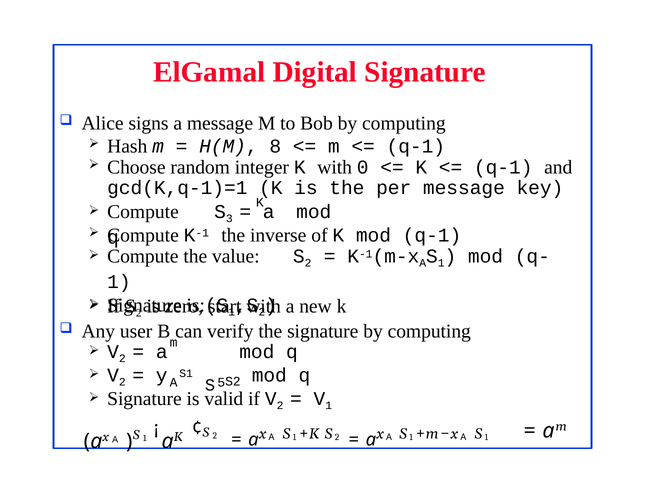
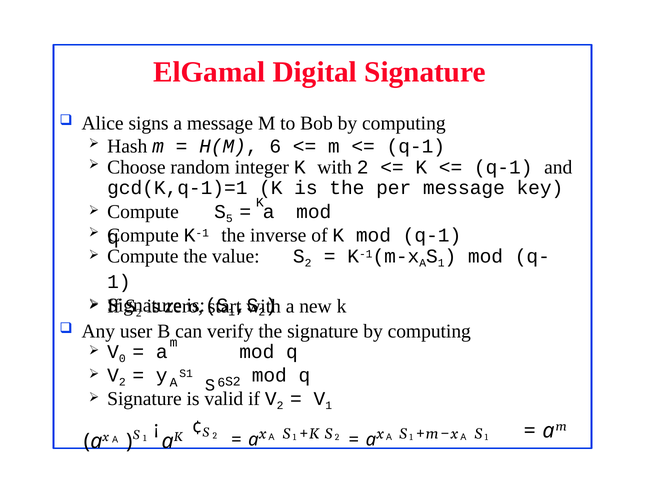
H(M 8: 8 -> 6
with 0: 0 -> 2
3: 3 -> 5
2 at (122, 359): 2 -> 0
A 5: 5 -> 6
